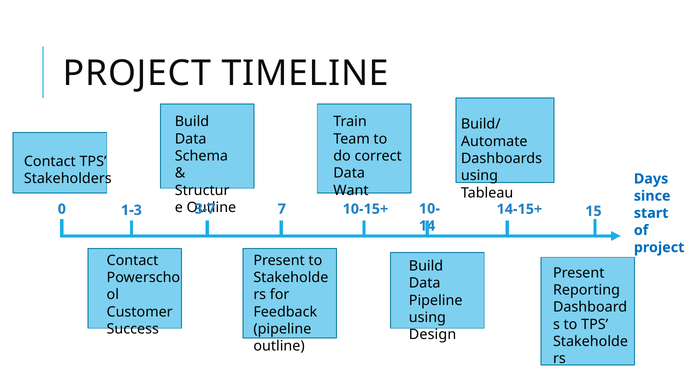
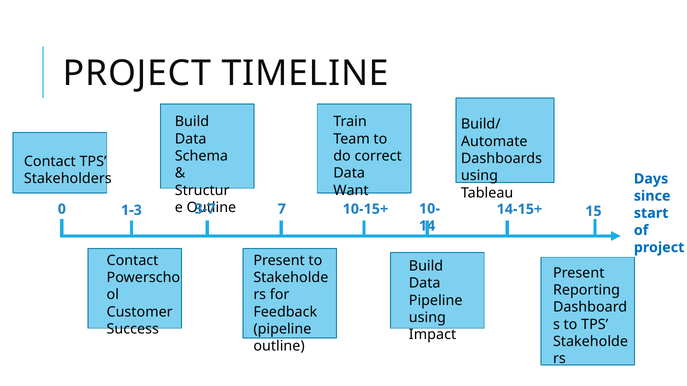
Design: Design -> Impact
